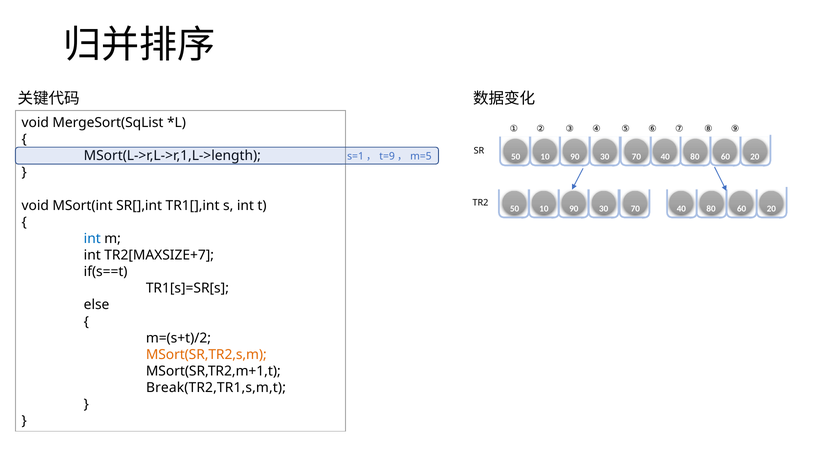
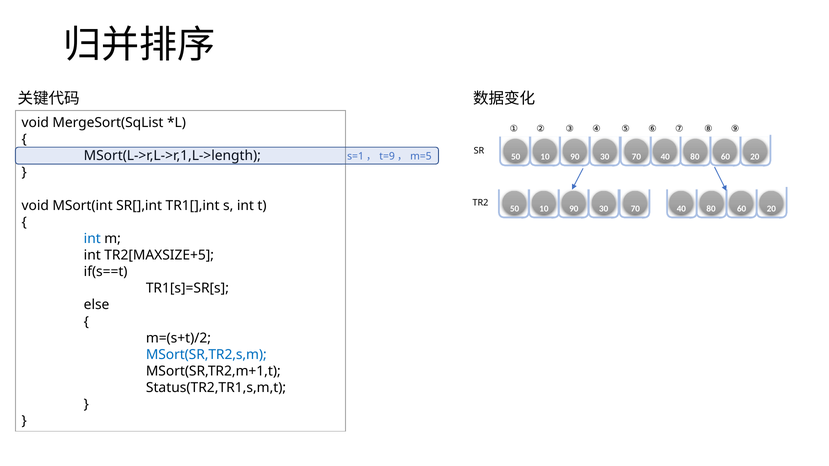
TR2[MAXSIZE+7: TR2[MAXSIZE+7 -> TR2[MAXSIZE+5
MSort(SR,TR2,s,m colour: orange -> blue
Break(TR2,TR1,s,m,t: Break(TR2,TR1,s,m,t -> Status(TR2,TR1,s,m,t
